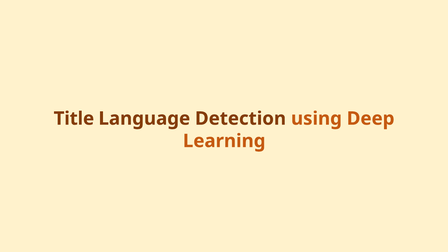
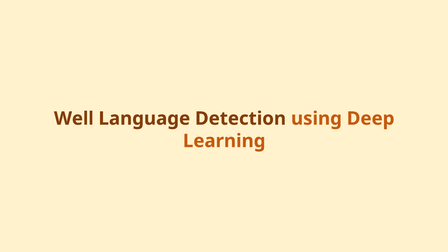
Title: Title -> Well
